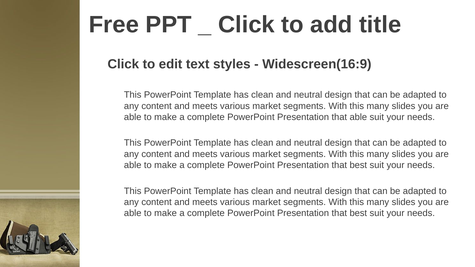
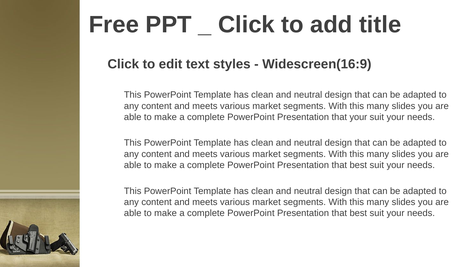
that able: able -> your
